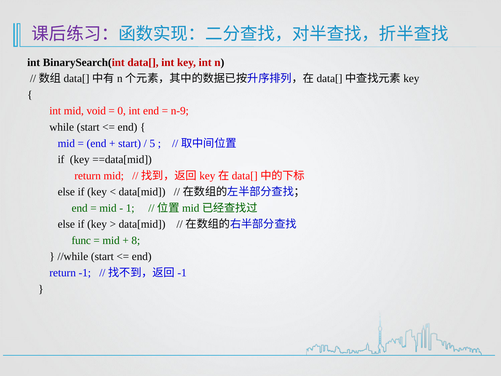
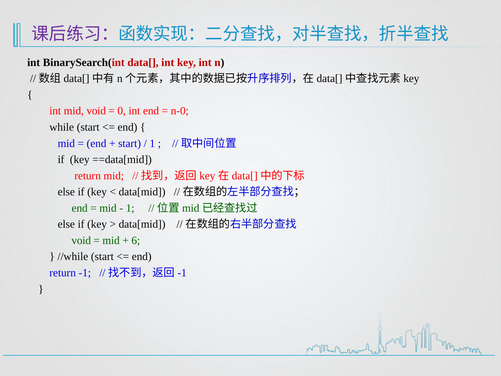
n-9: n-9 -> n-0
5 at (152, 143): 5 -> 1
func at (81, 240): func -> void
8: 8 -> 6
